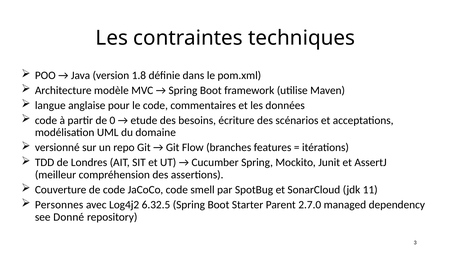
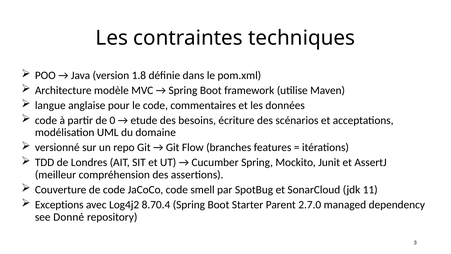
Personnes: Personnes -> Exceptions
6.32.5: 6.32.5 -> 8.70.4
